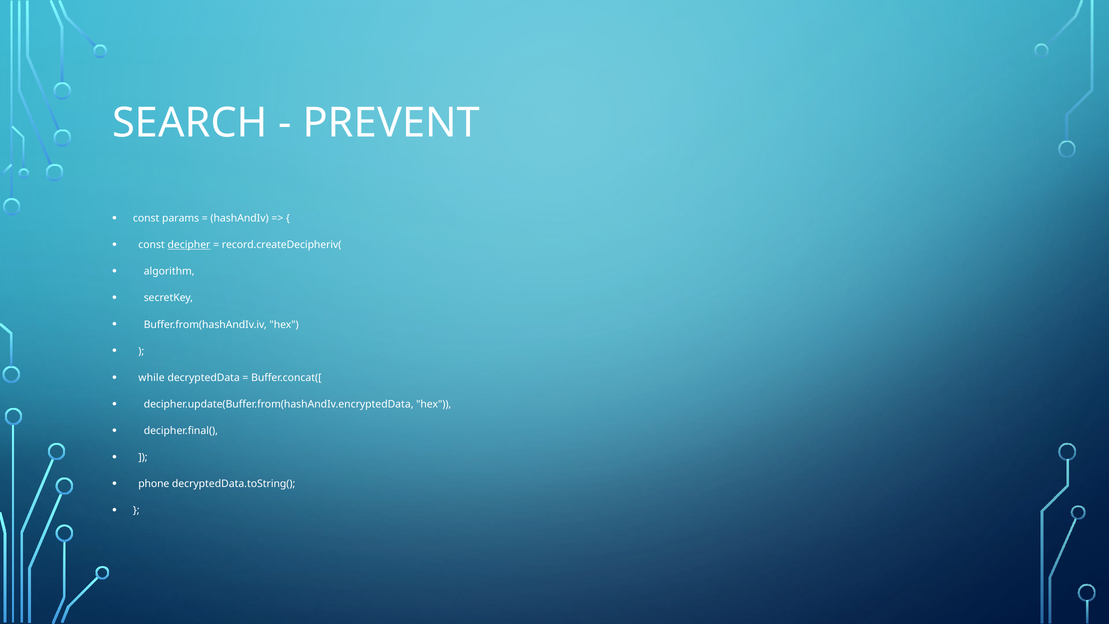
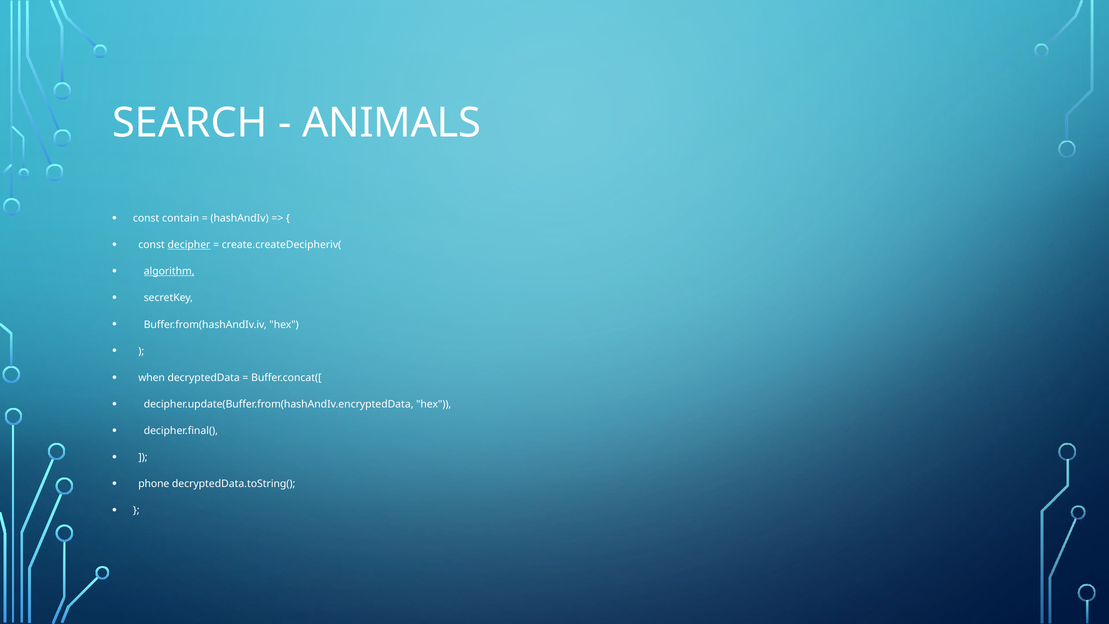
PREVENT: PREVENT -> ANIMALS
params: params -> contain
record.createDecipheriv(: record.createDecipheriv( -> create.createDecipheriv(
algorithm underline: none -> present
while: while -> when
